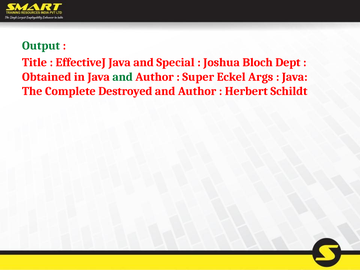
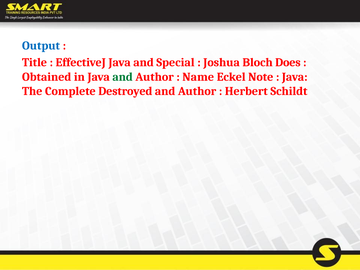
Output colour: green -> blue
Dept: Dept -> Does
Super: Super -> Name
Args: Args -> Note
